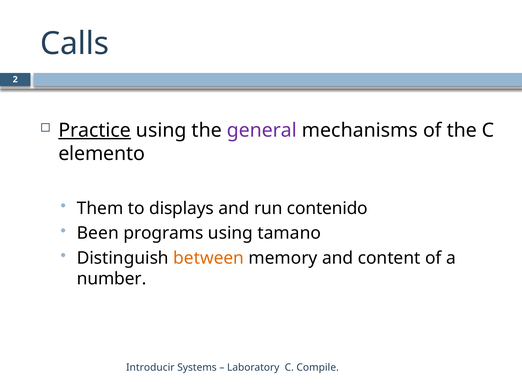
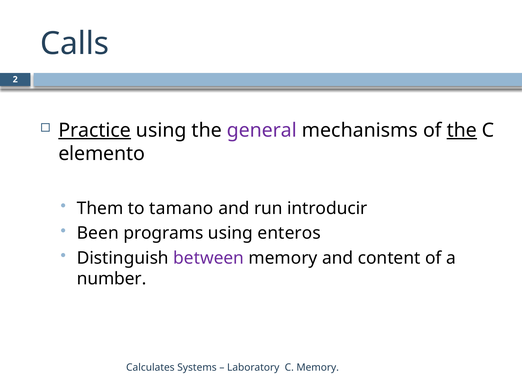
the at (462, 130) underline: none -> present
displays: displays -> tamano
contenido: contenido -> introducir
tamano: tamano -> enteros
between colour: orange -> purple
Introducir: Introducir -> Calculates
C Compile: Compile -> Memory
